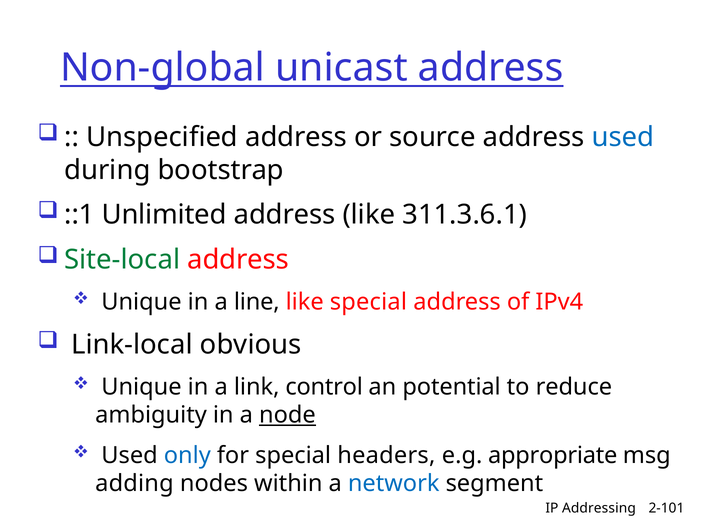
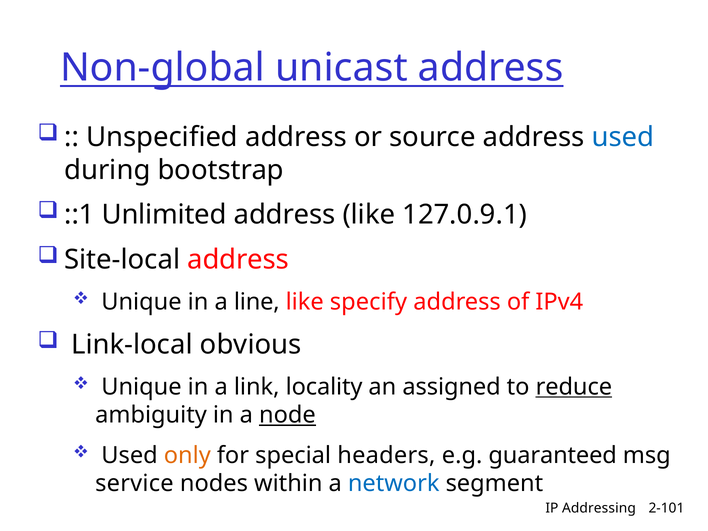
311.3.6.1: 311.3.6.1 -> 127.0.9.1
Site-local colour: green -> black
like special: special -> specify
control: control -> locality
potential: potential -> assigned
reduce underline: none -> present
only colour: blue -> orange
appropriate: appropriate -> guaranteed
adding: adding -> service
